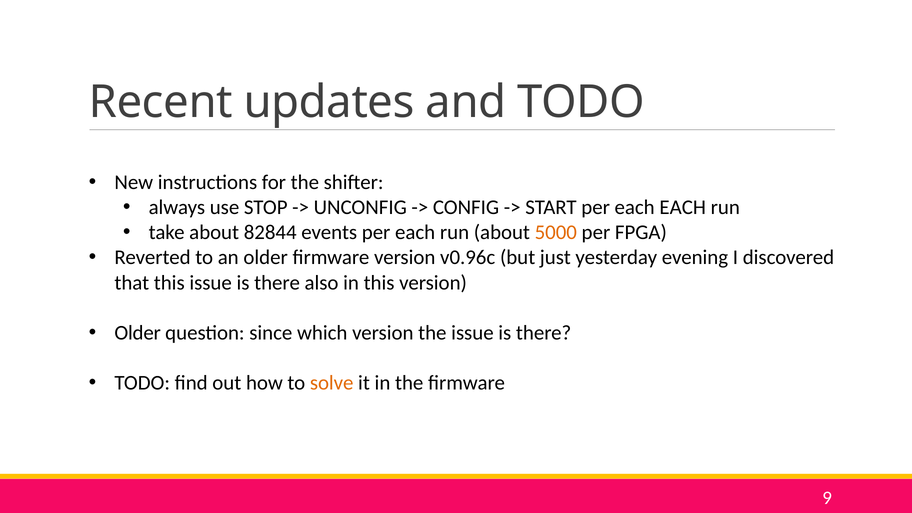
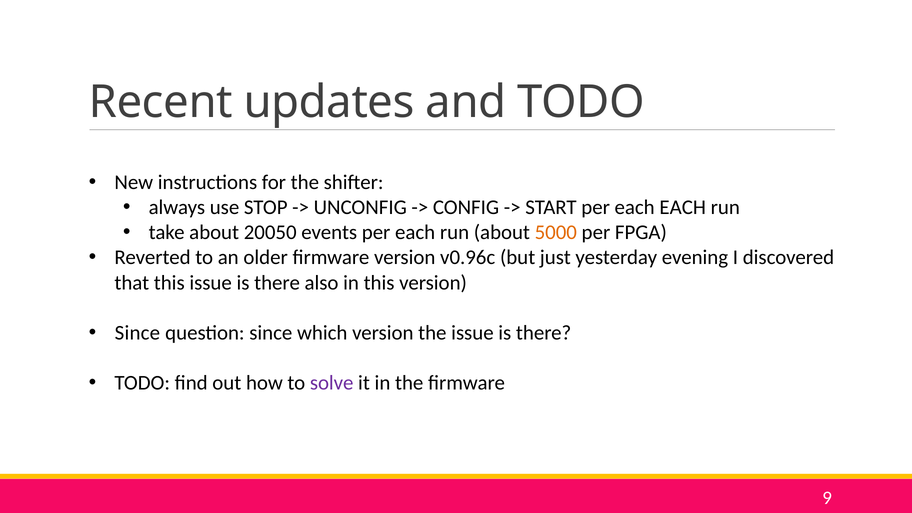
82844: 82844 -> 20050
Older at (138, 333): Older -> Since
solve colour: orange -> purple
